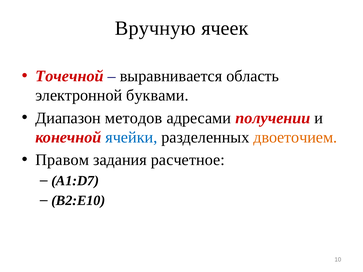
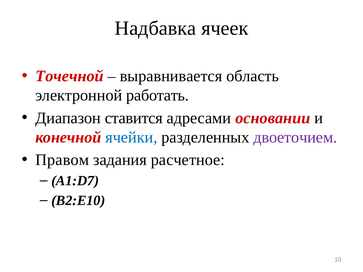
Вручную: Вручную -> Надбавка
буквами: буквами -> работать
методов: методов -> ставится
получении: получении -> основании
двоеточием colour: orange -> purple
